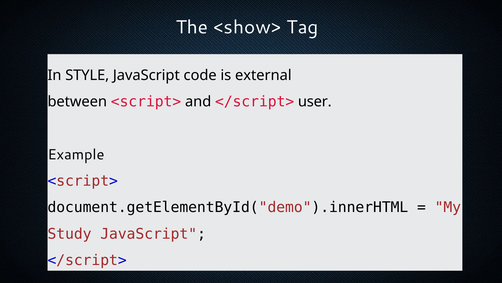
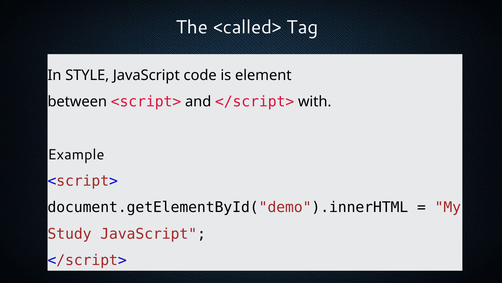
<show>: <show> -> <called>
external: external -> element
user: user -> with
